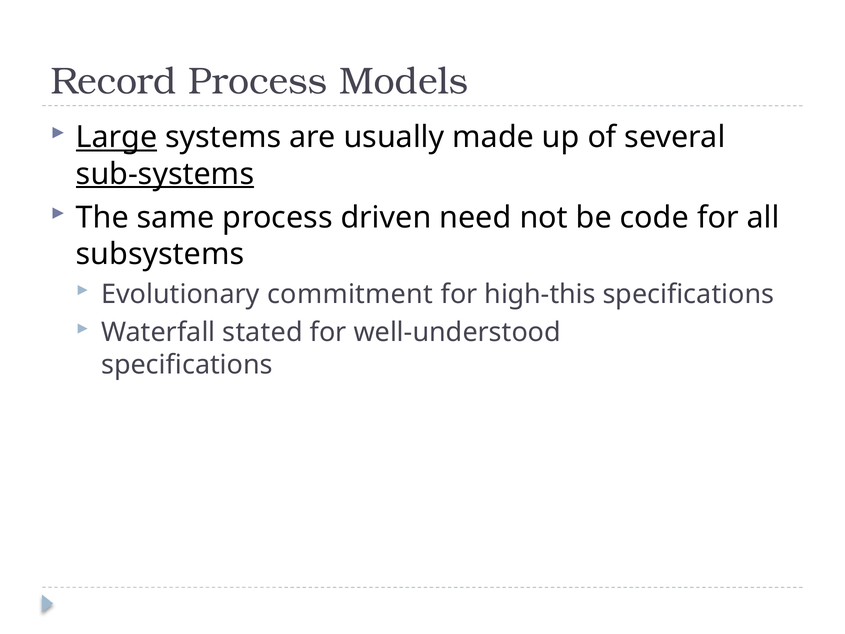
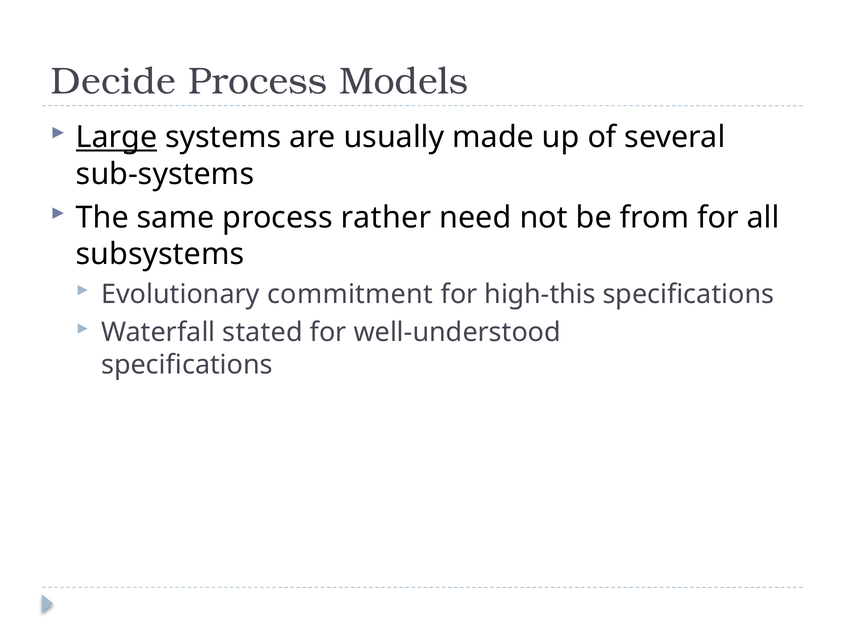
Record: Record -> Decide
sub-systems underline: present -> none
driven: driven -> rather
code: code -> from
